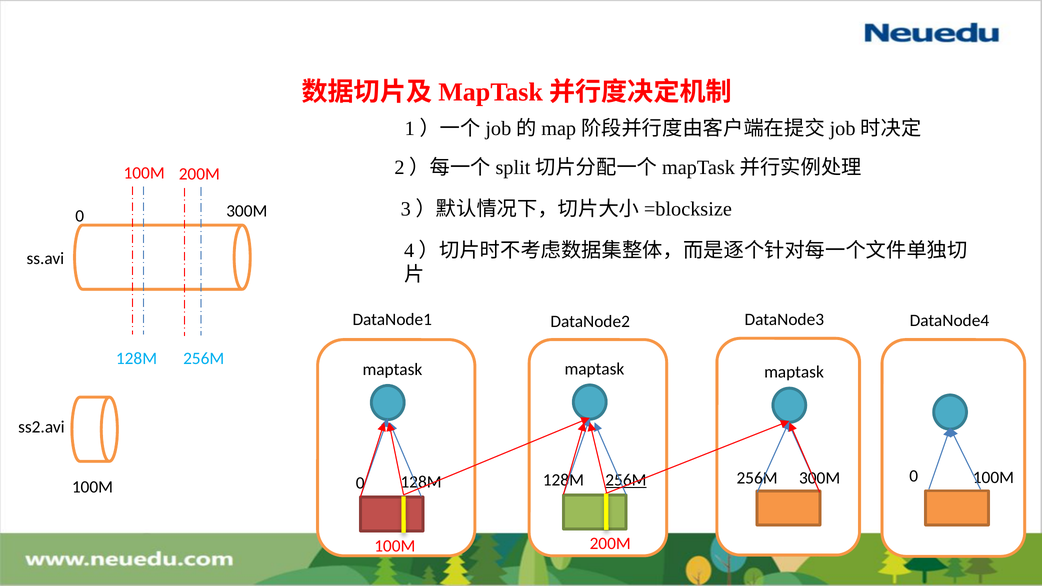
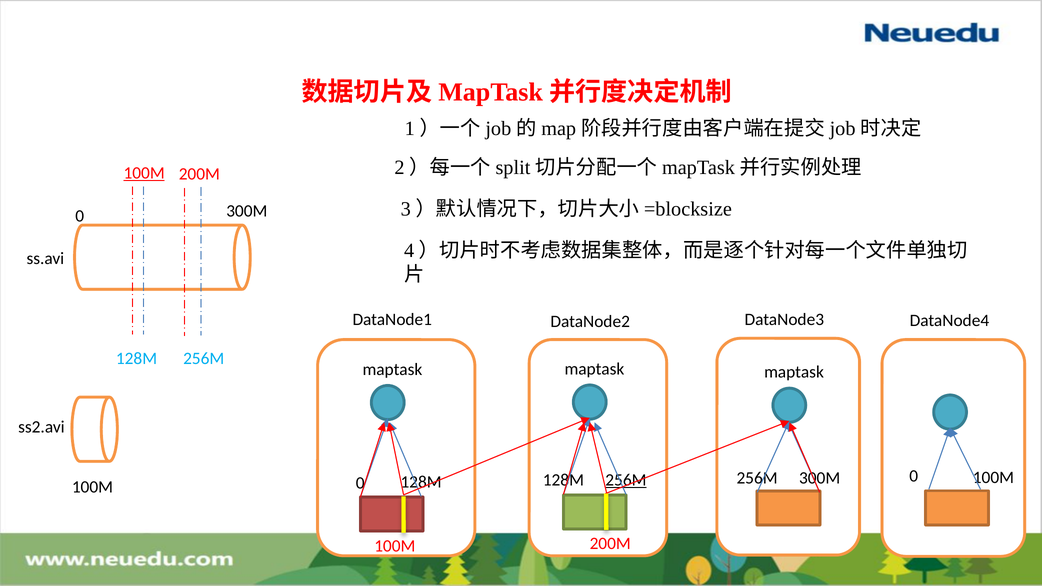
100M at (144, 173) underline: none -> present
